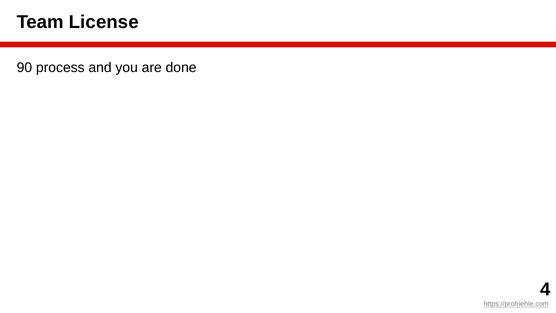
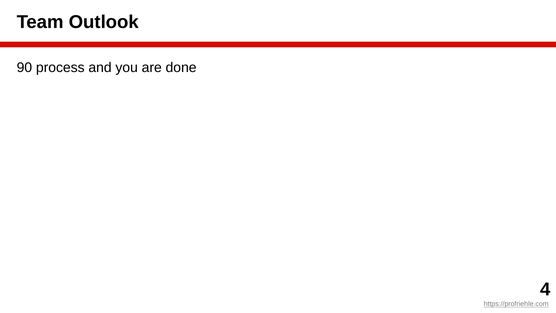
License: License -> Outlook
